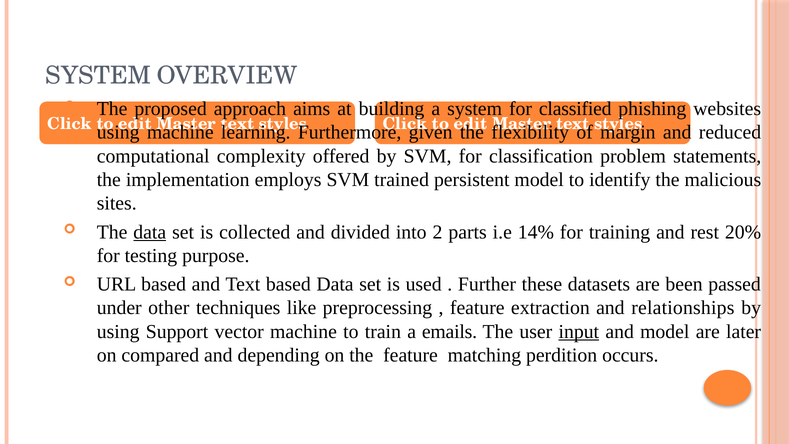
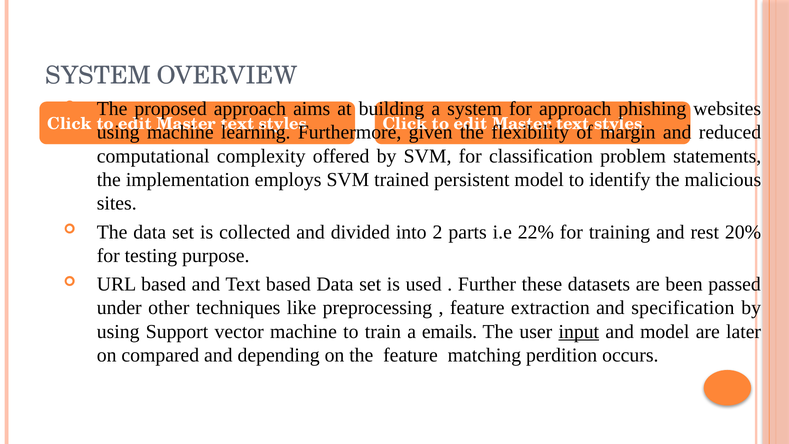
for classified: classified -> approach
data at (150, 232) underline: present -> none
14%: 14% -> 22%
relationships: relationships -> specification
